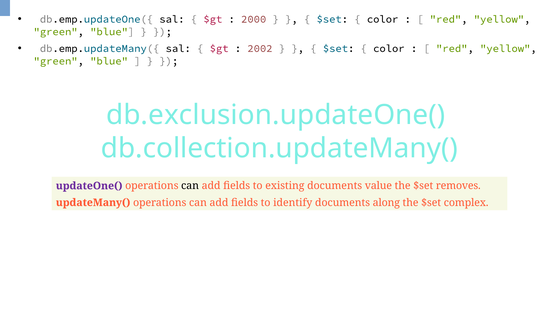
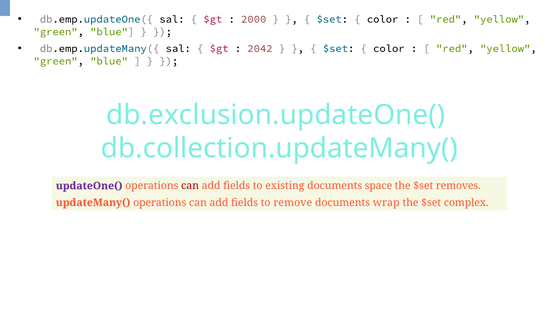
2002: 2002 -> 2042
can at (190, 186) colour: black -> red
value: value -> space
identify: identify -> remove
along: along -> wrap
